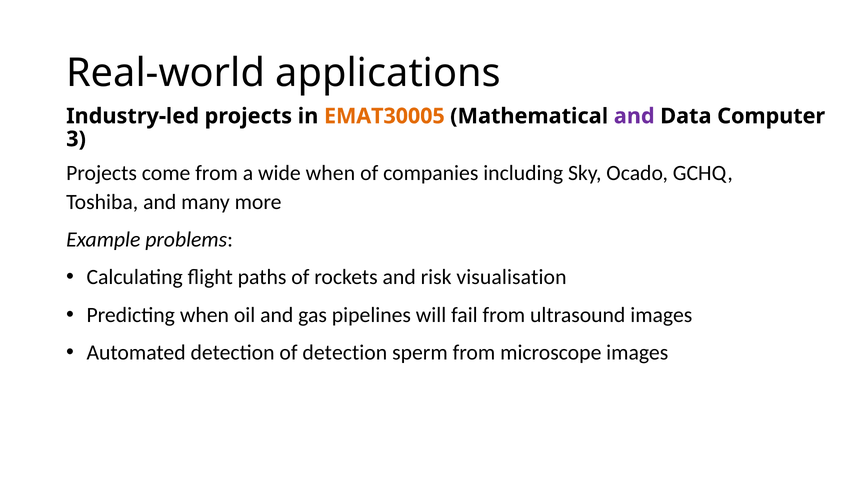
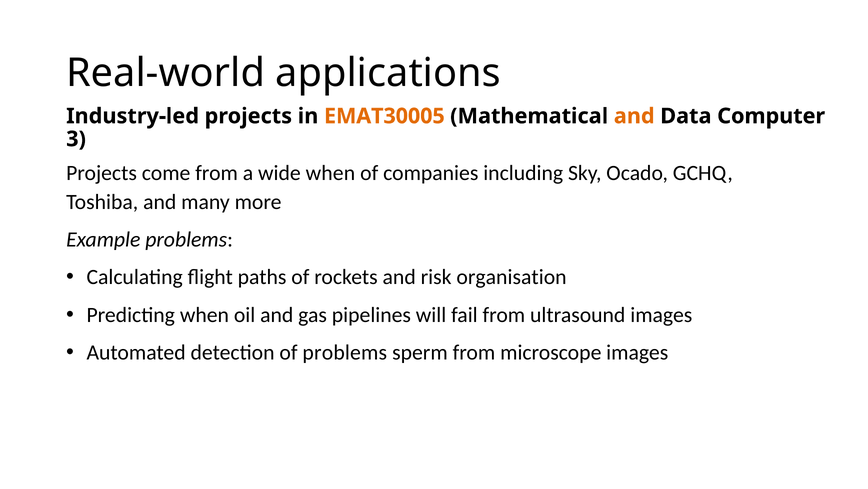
and at (634, 116) colour: purple -> orange
visualisation: visualisation -> organisation
of detection: detection -> problems
